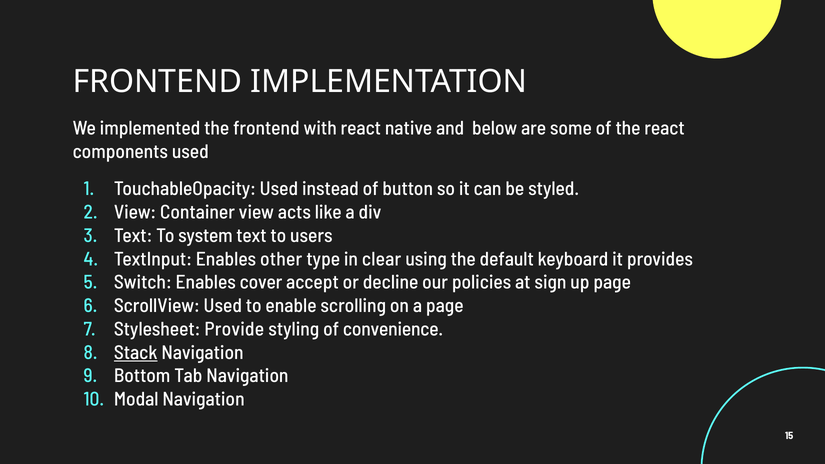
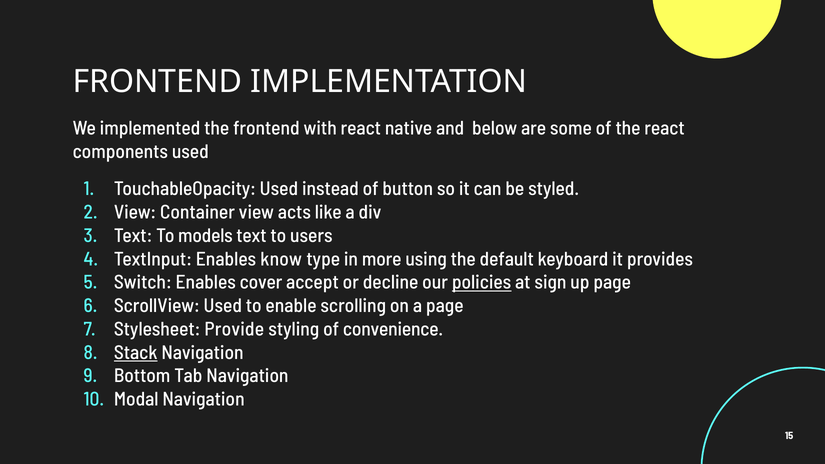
system: system -> models
other: other -> know
clear: clear -> more
policies underline: none -> present
